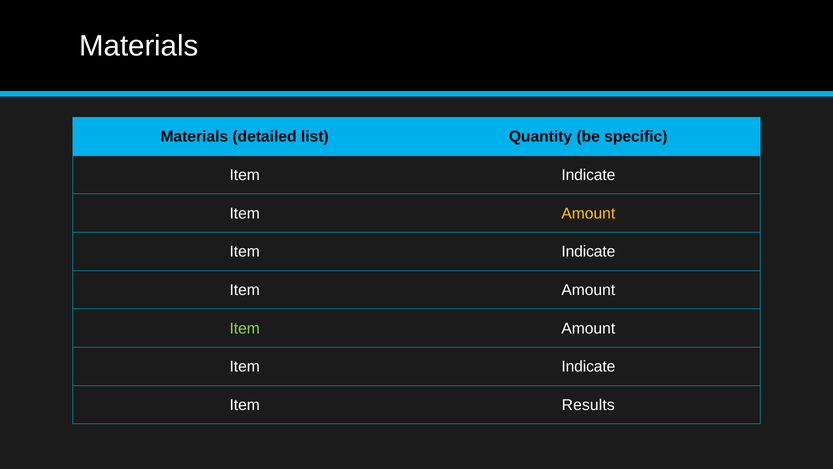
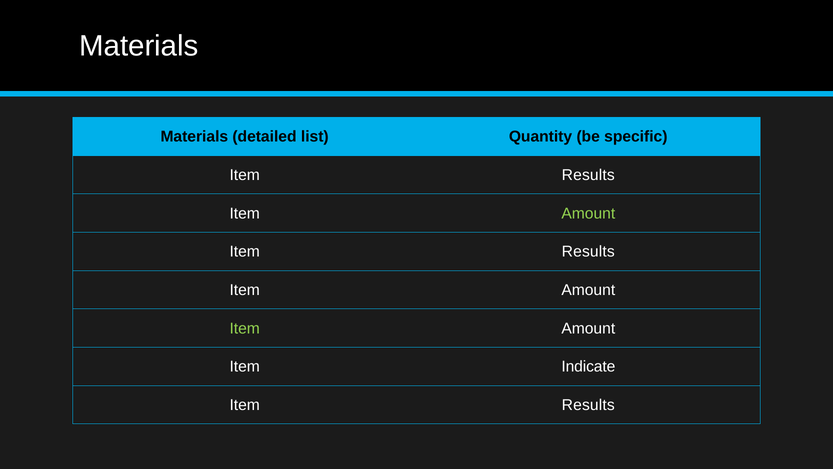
Indicate at (588, 175): Indicate -> Results
Amount at (588, 213) colour: yellow -> light green
Indicate at (588, 251): Indicate -> Results
